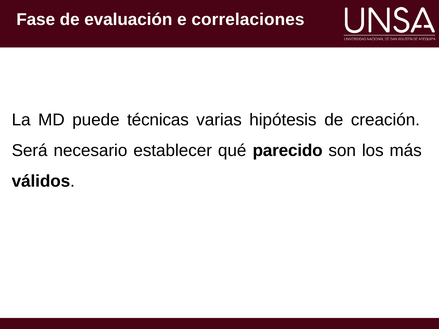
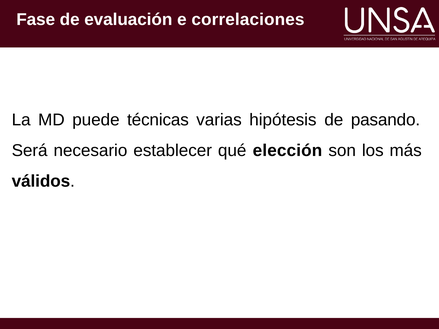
creación: creación -> pasando
parecido: parecido -> elección
